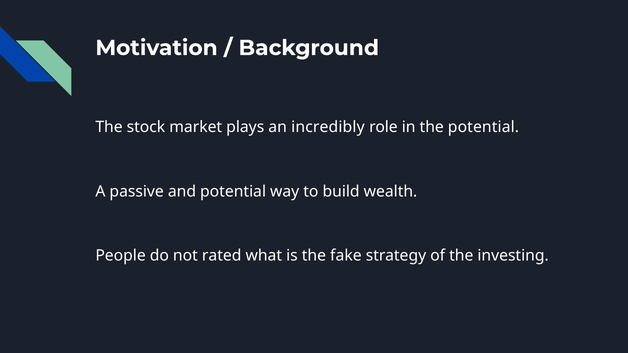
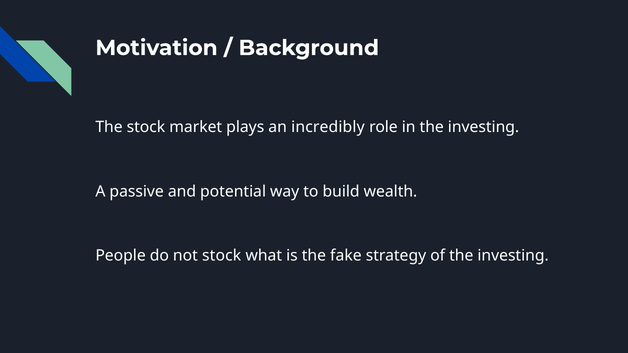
in the potential: potential -> investing
not rated: rated -> stock
